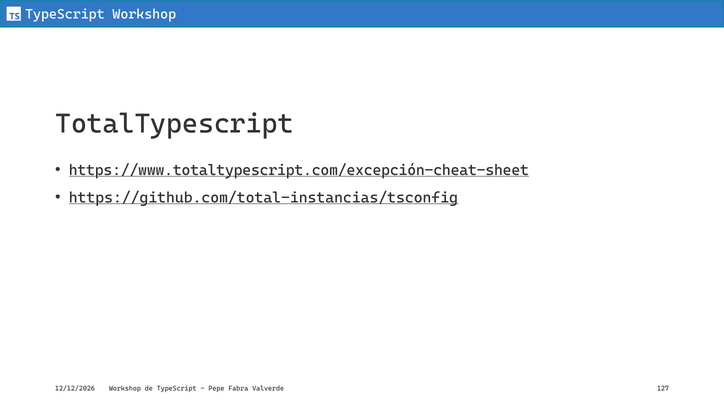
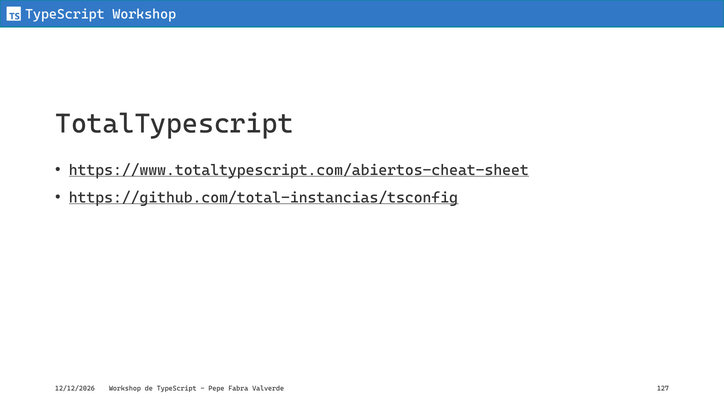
https://www.totaltypescript.com/excepción-cheat-sheet: https://www.totaltypescript.com/excepción-cheat-sheet -> https://www.totaltypescript.com/abiertos-cheat-sheet
